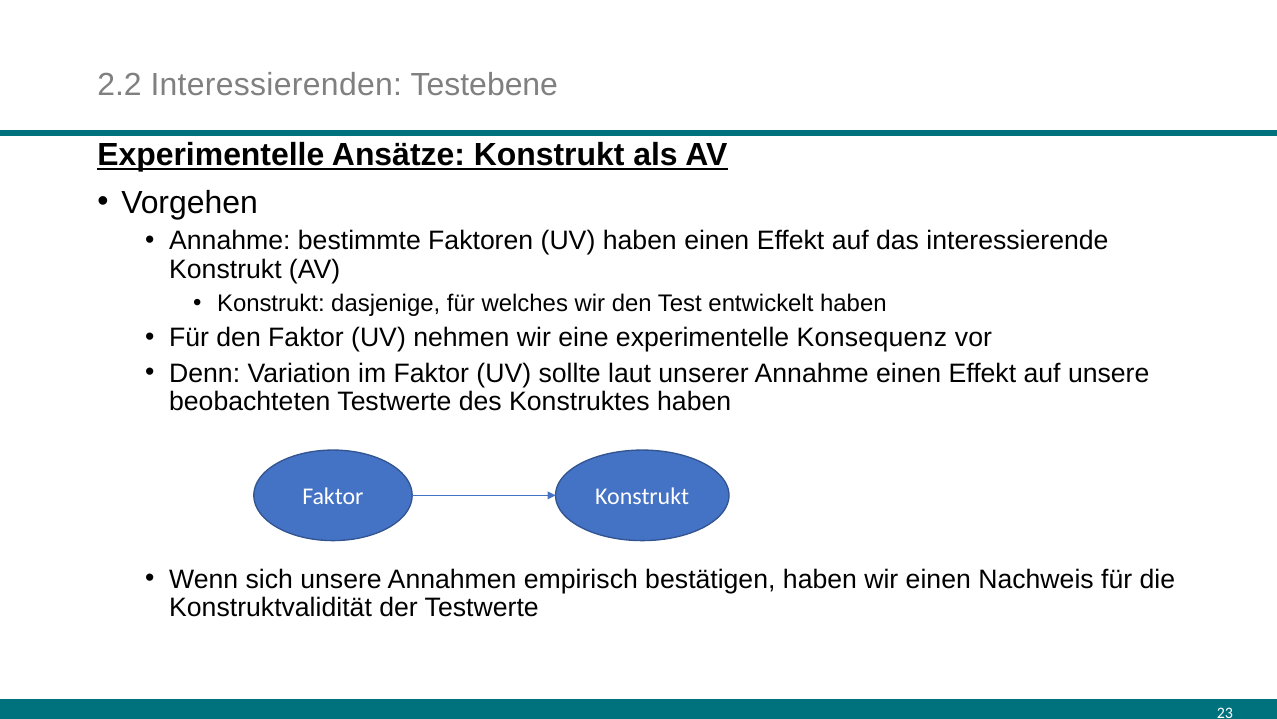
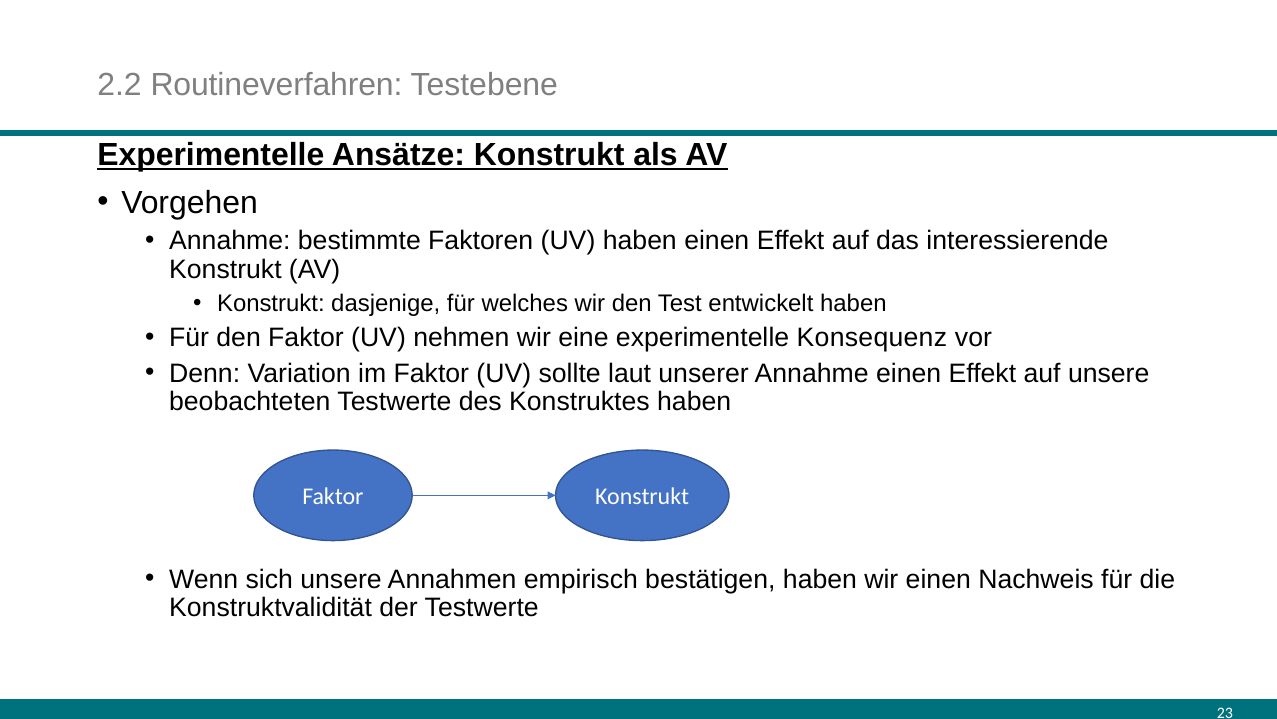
Interessierenden: Interessierenden -> Routineverfahren
